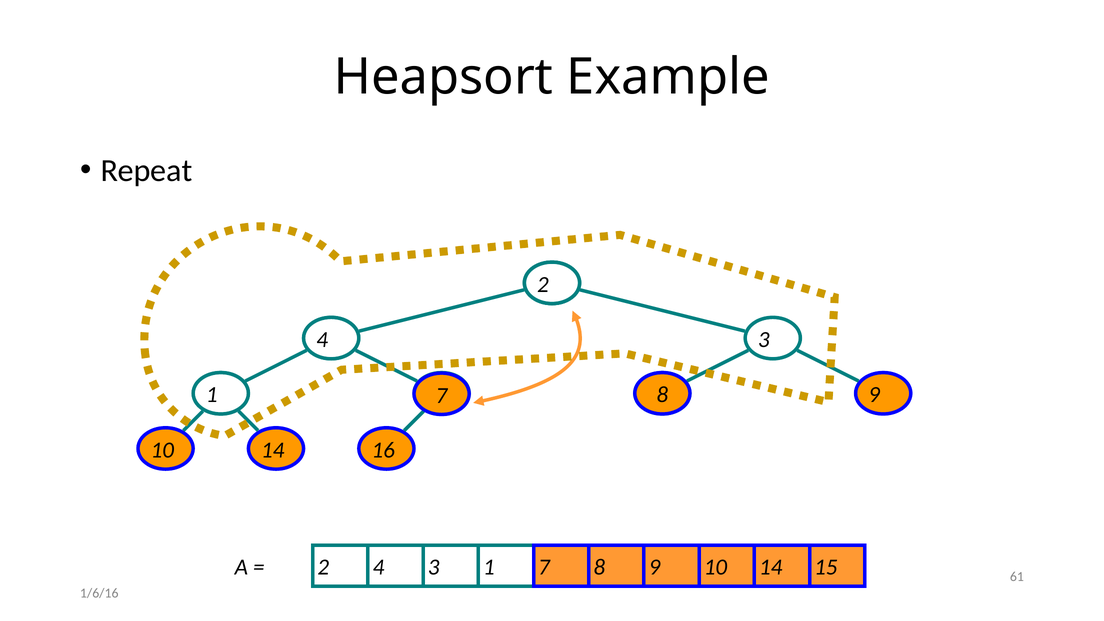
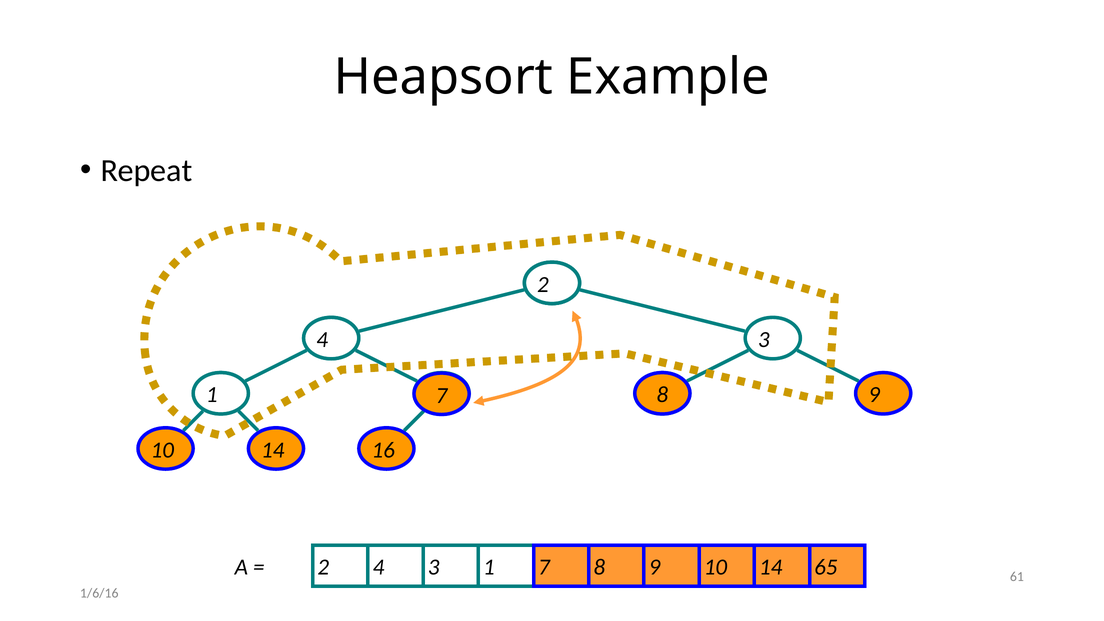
15: 15 -> 65
